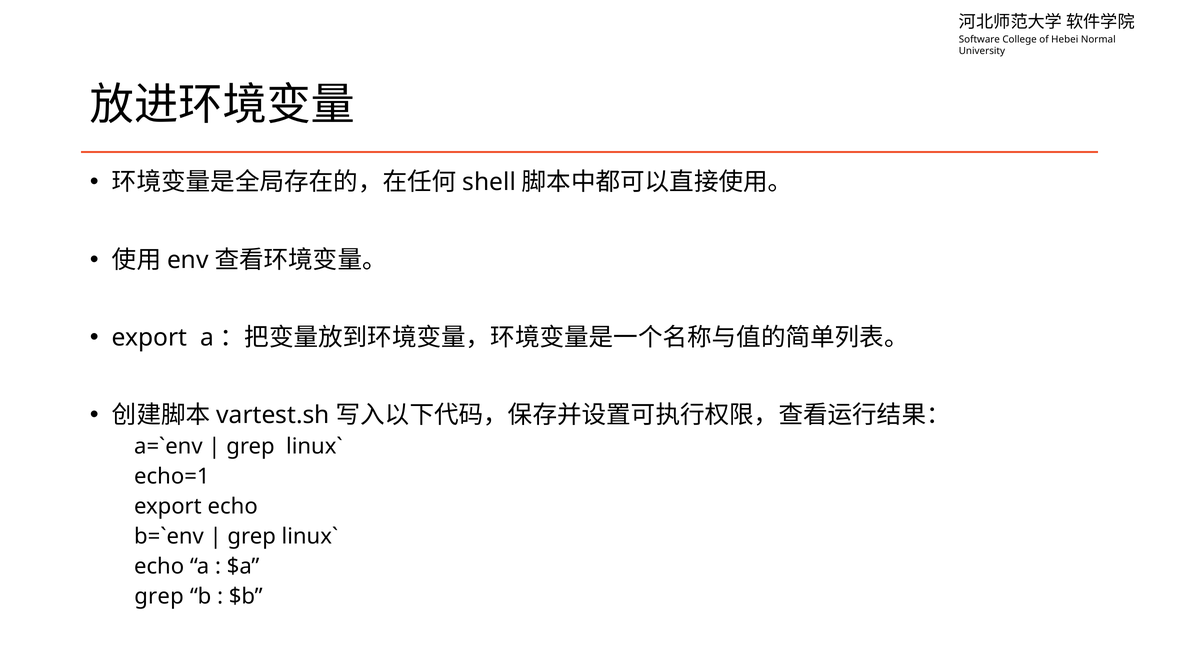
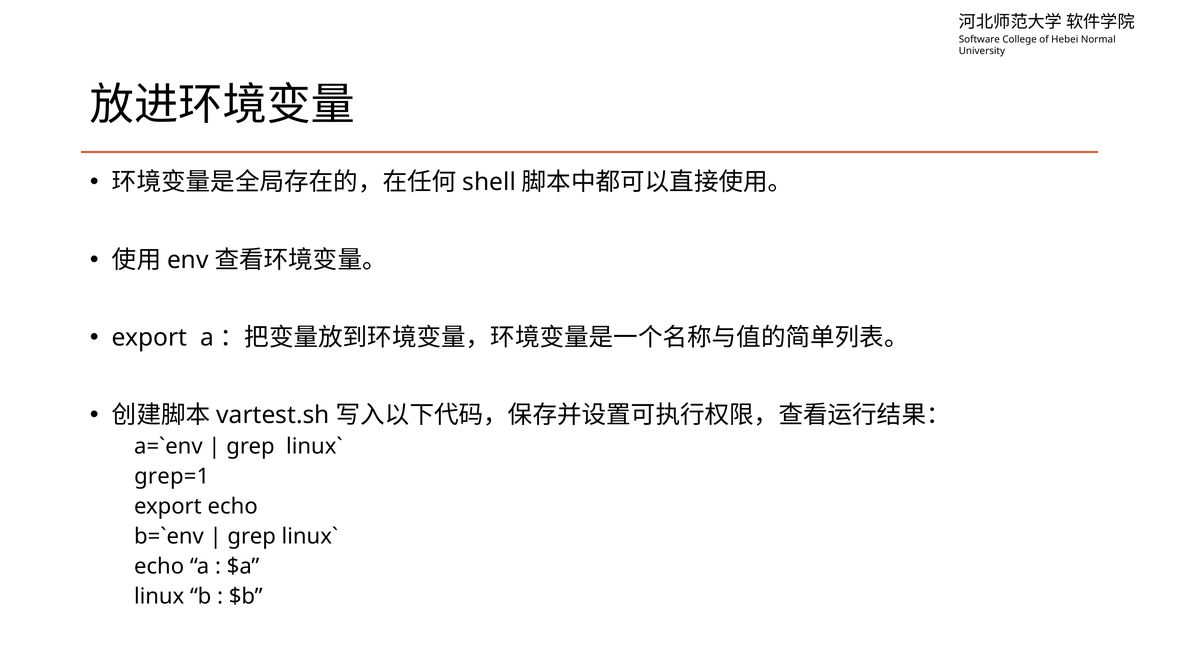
echo=1: echo=1 -> grep=1
grep at (159, 597): grep -> linux
